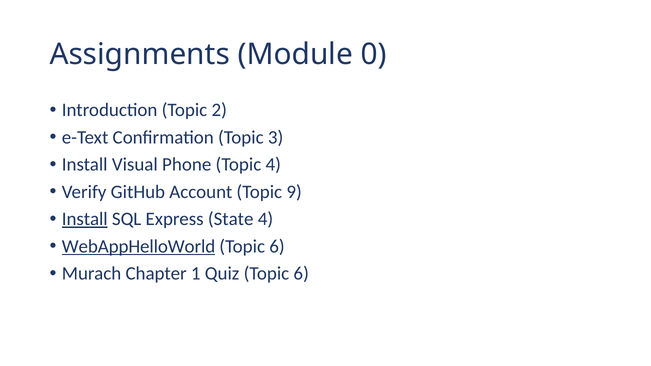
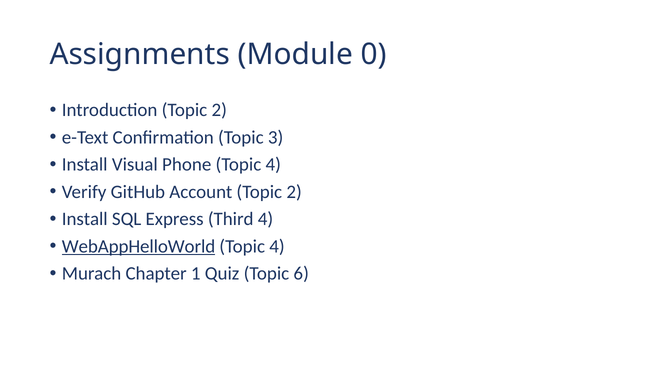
Account Topic 9: 9 -> 2
Install at (85, 219) underline: present -> none
State: State -> Third
6 at (277, 247): 6 -> 4
